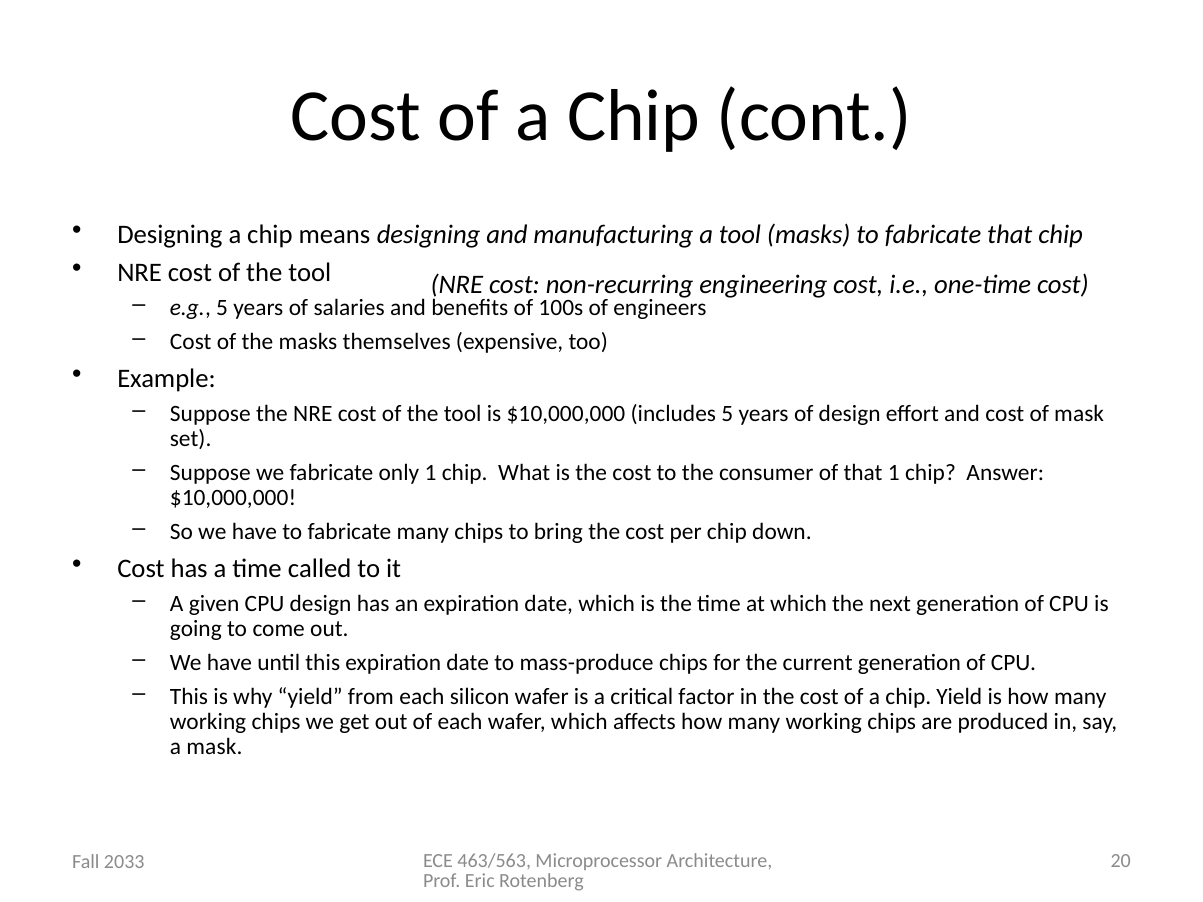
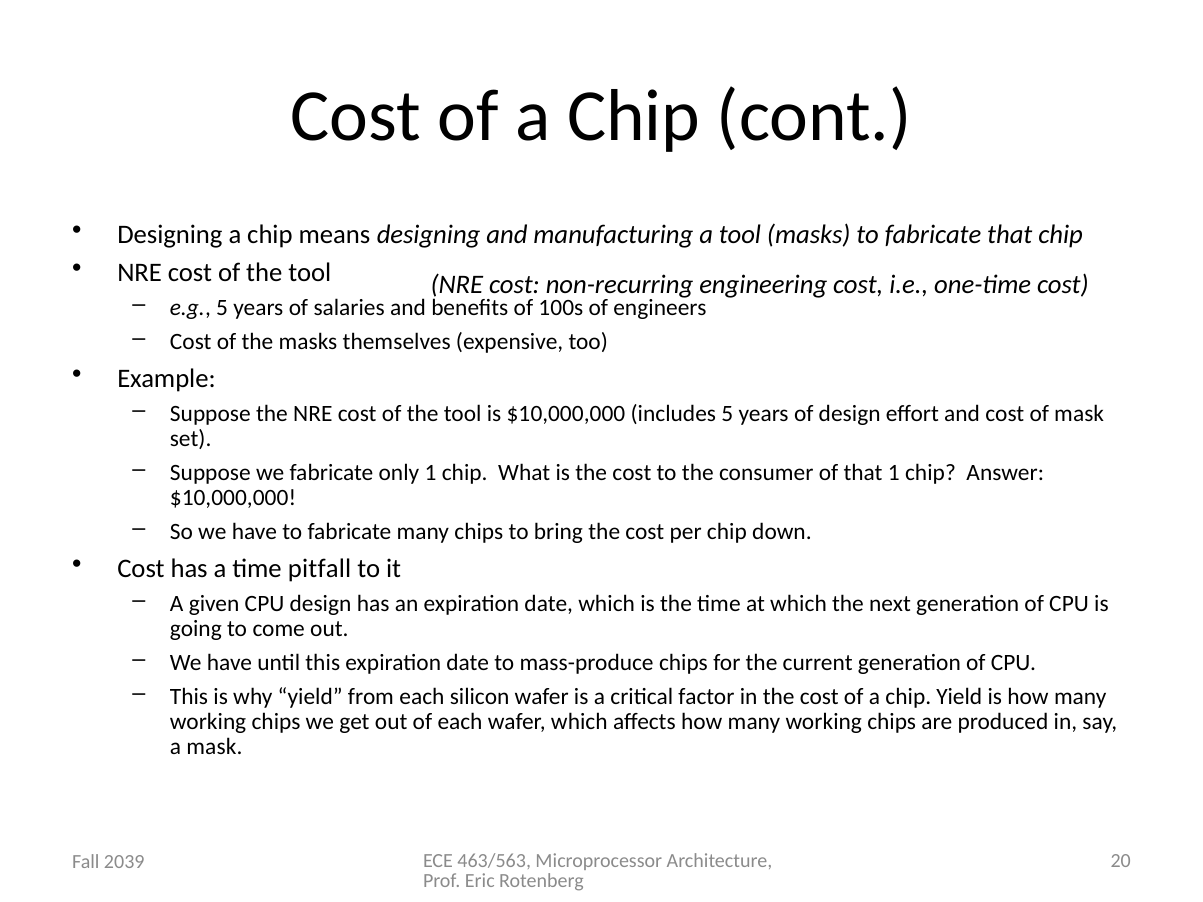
called: called -> pitfall
2033: 2033 -> 2039
